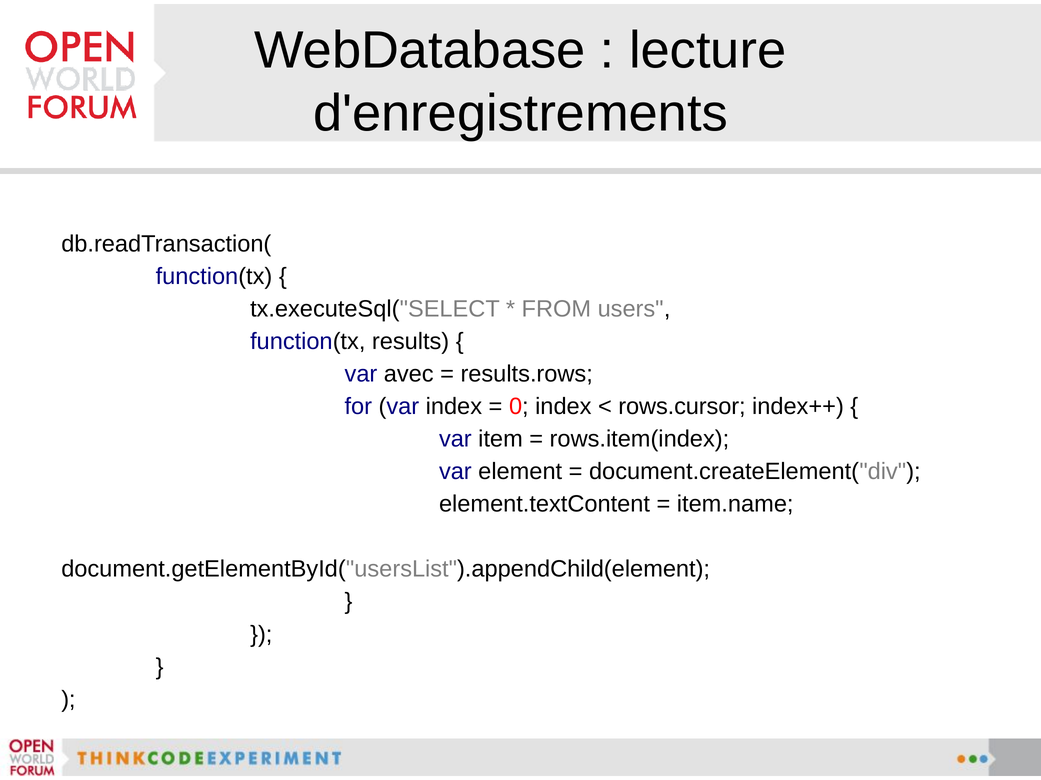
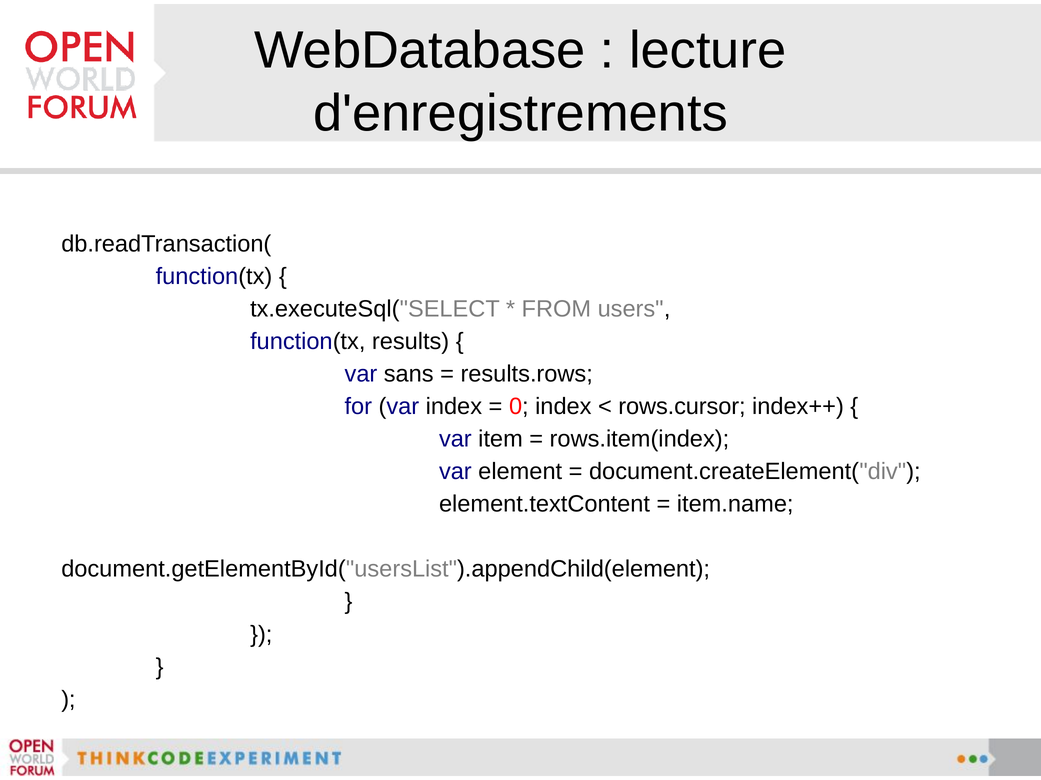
avec: avec -> sans
